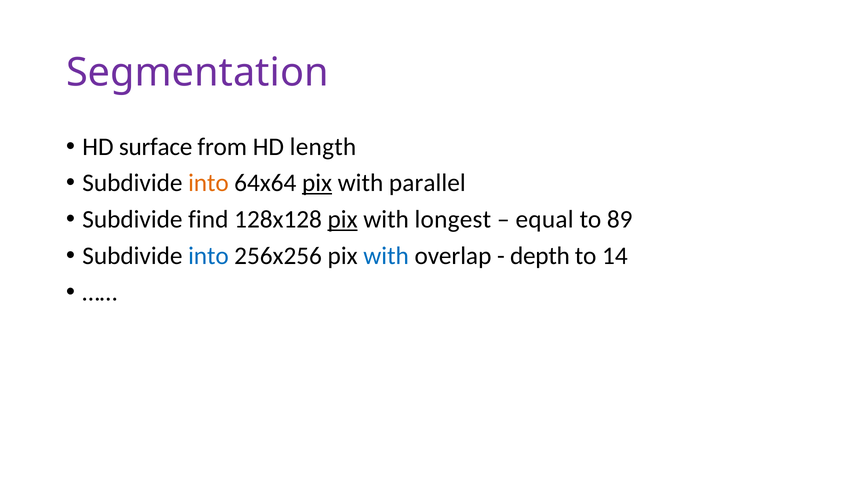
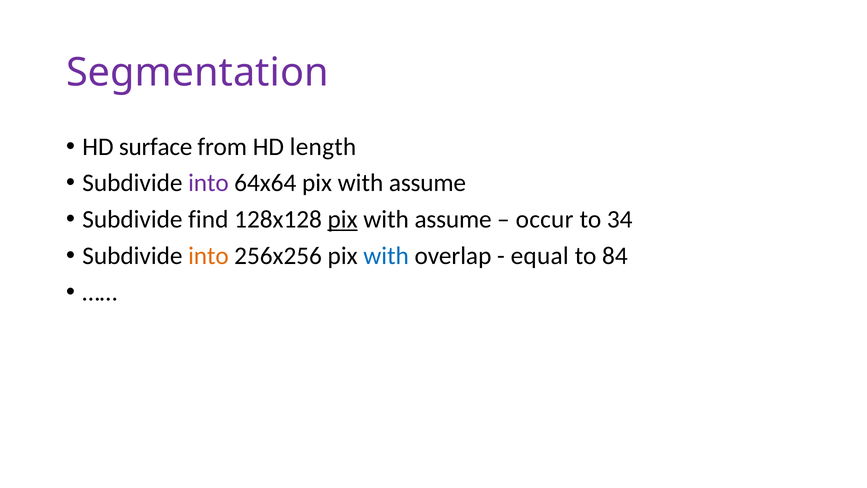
into at (208, 183) colour: orange -> purple
pix at (317, 183) underline: present -> none
parallel at (427, 183): parallel -> assume
longest at (453, 219): longest -> assume
equal: equal -> occur
89: 89 -> 34
into at (208, 256) colour: blue -> orange
depth: depth -> equal
14: 14 -> 84
